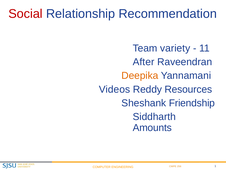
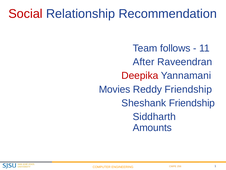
variety: variety -> follows
Deepika colour: orange -> red
Videos: Videos -> Movies
Reddy Resources: Resources -> Friendship
